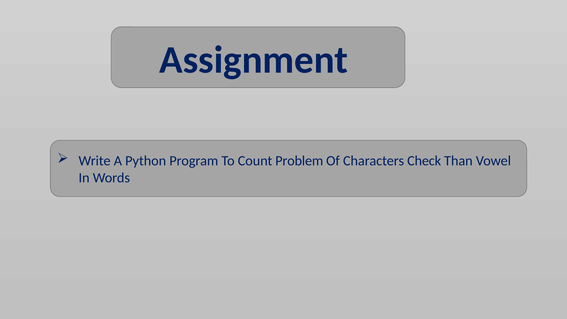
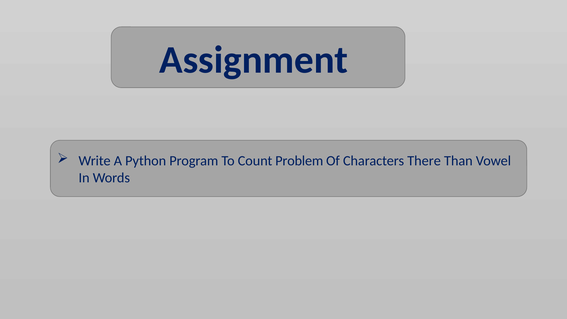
Check: Check -> There
